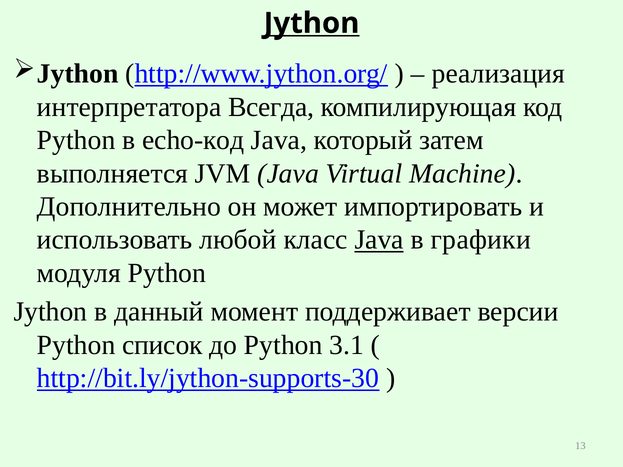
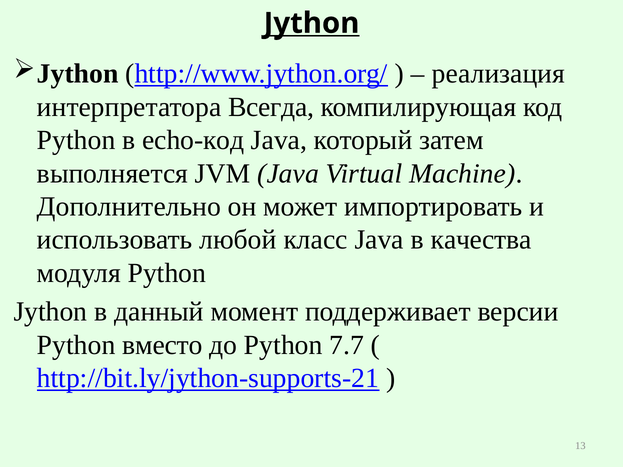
Java at (379, 240) underline: present -> none
графики: графики -> качества
список: список -> вместо
3.1: 3.1 -> 7.7
http://bit.ly/jython-supports-30: http://bit.ly/jython-supports-30 -> http://bit.ly/jython-supports-21
